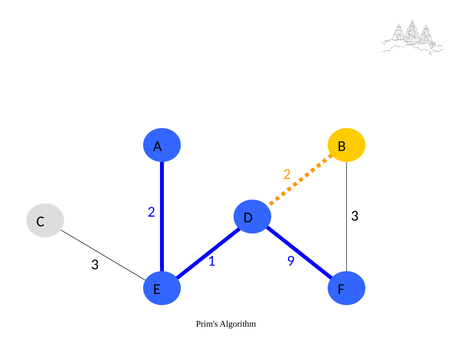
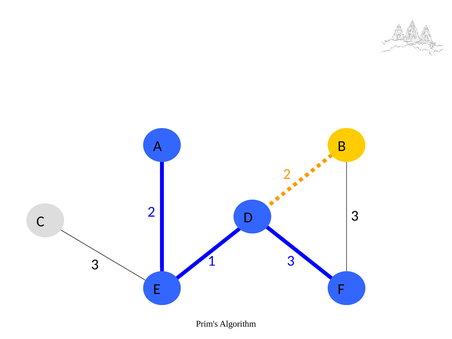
1 9: 9 -> 3
